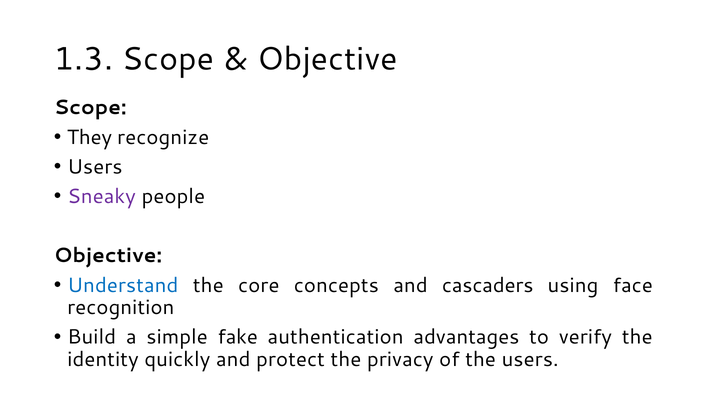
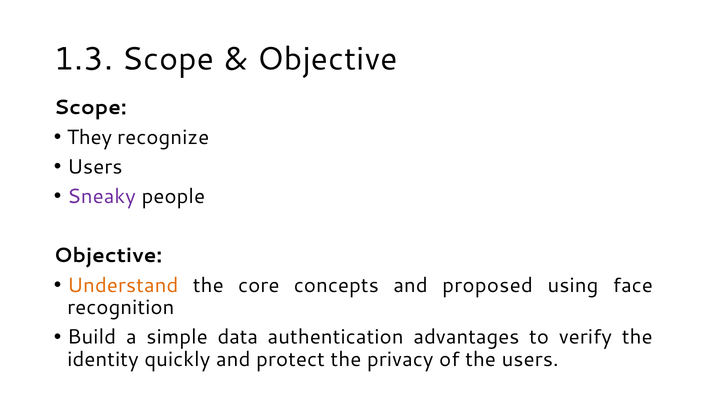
Understand colour: blue -> orange
cascaders: cascaders -> proposed
fake: fake -> data
